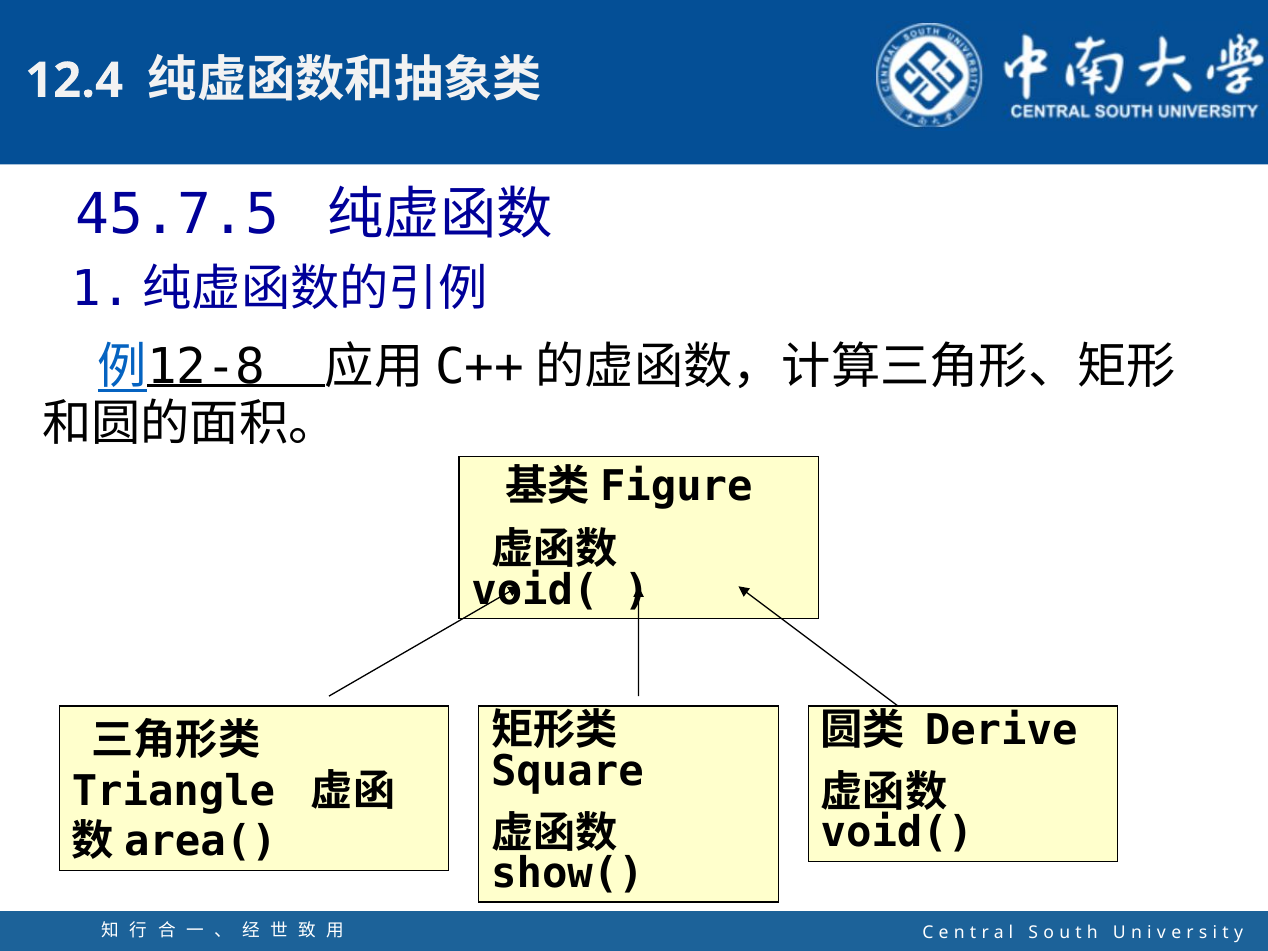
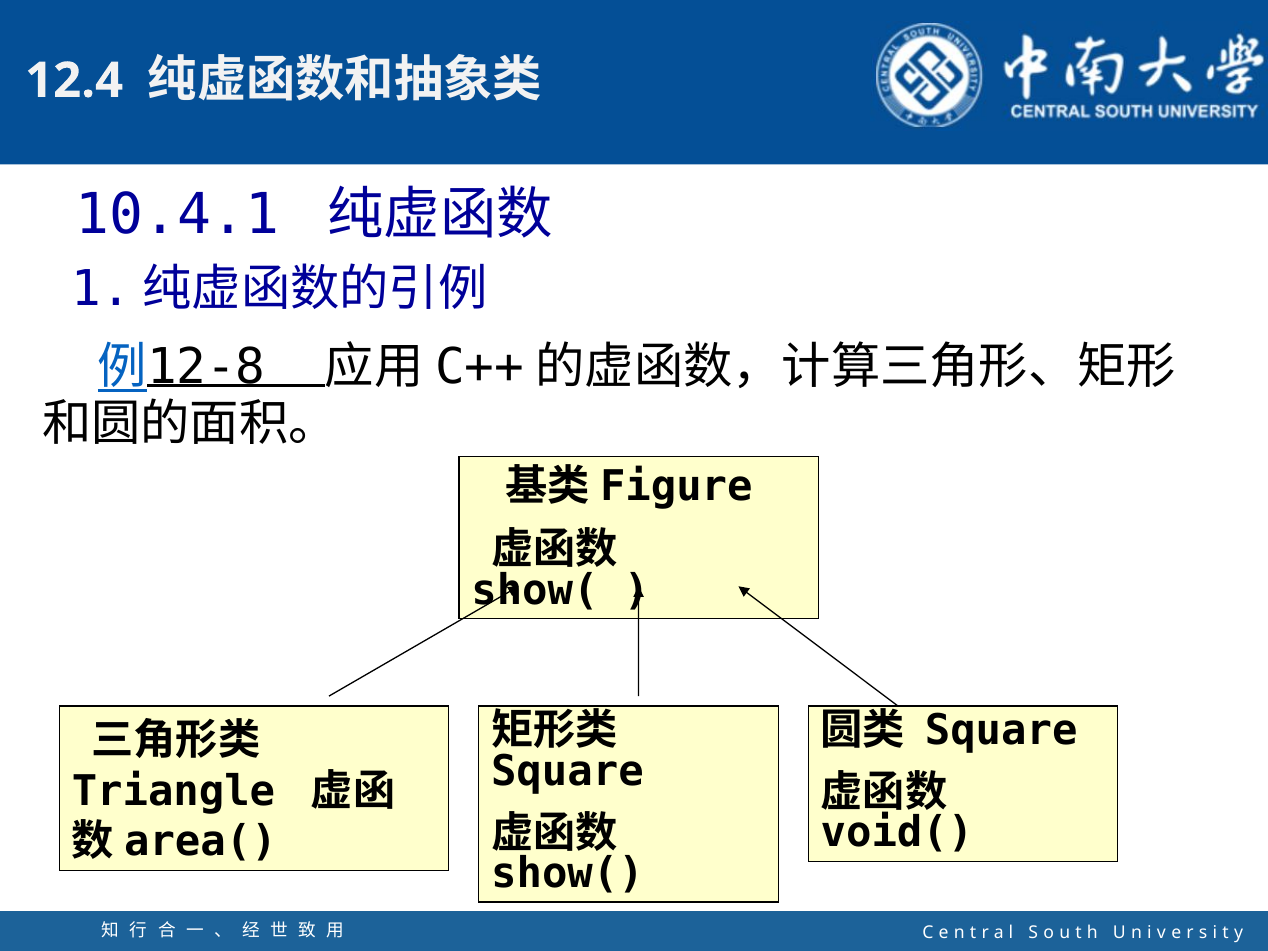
45.7.5: 45.7.5 -> 10.4.1
void( at (535, 590): void( -> show(
Derive at (1001, 731): Derive -> Square
